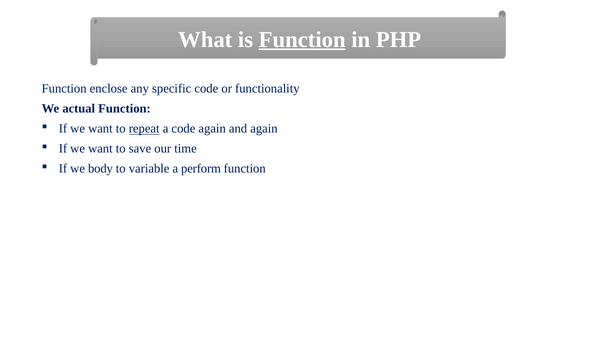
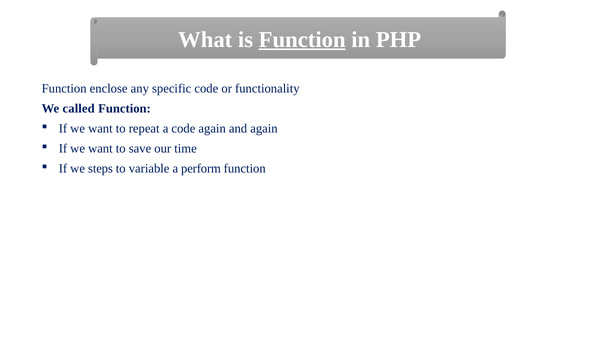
actual: actual -> called
repeat underline: present -> none
body: body -> steps
